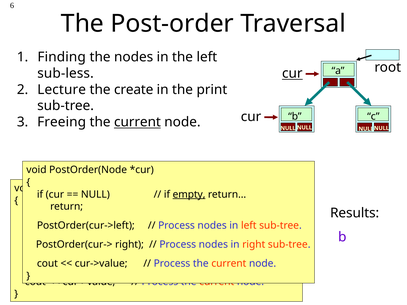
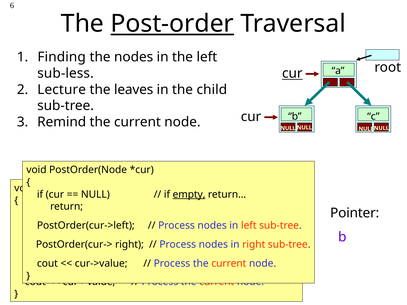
Post-order underline: none -> present
create: create -> leaves
print: print -> child
Freeing: Freeing -> Remind
current at (137, 122) underline: present -> none
Results: Results -> Pointer
